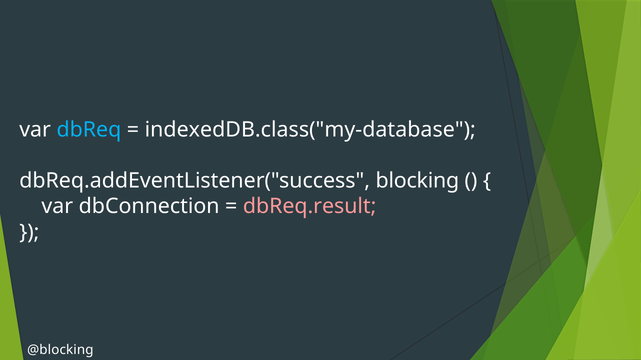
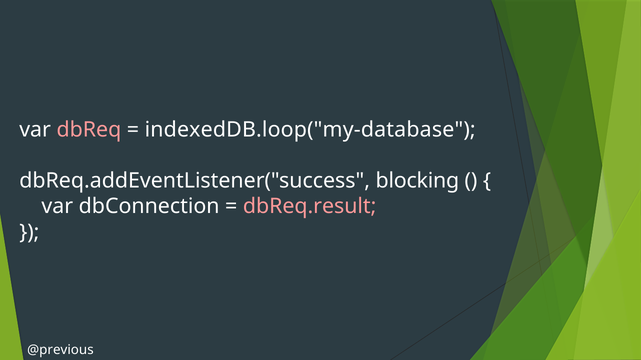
dbReq colour: light blue -> pink
indexedDB.class("my-database: indexedDB.class("my-database -> indexedDB.loop("my-database
@blocking: @blocking -> @previous
